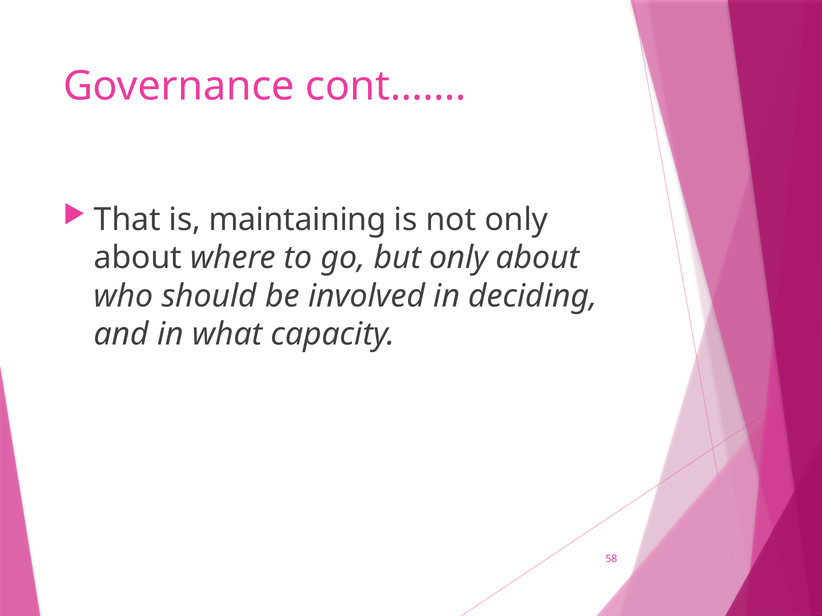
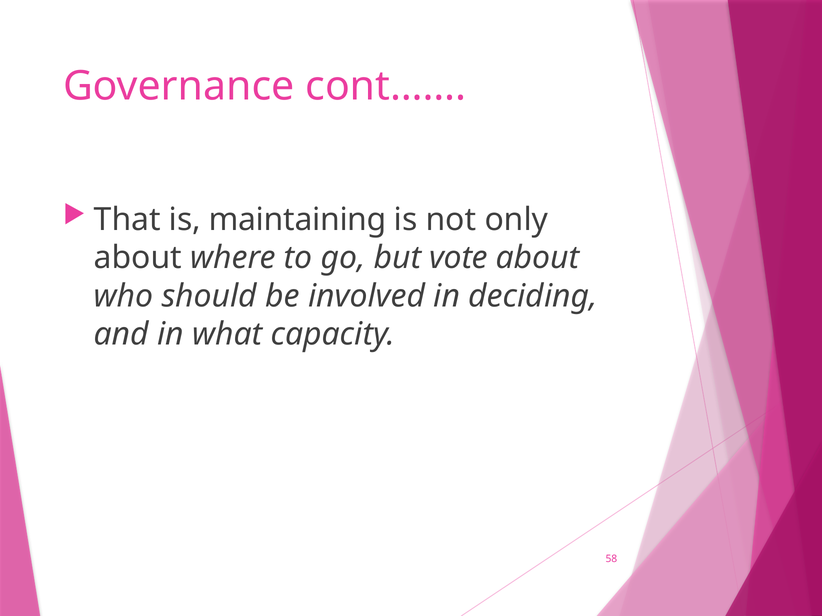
but only: only -> vote
